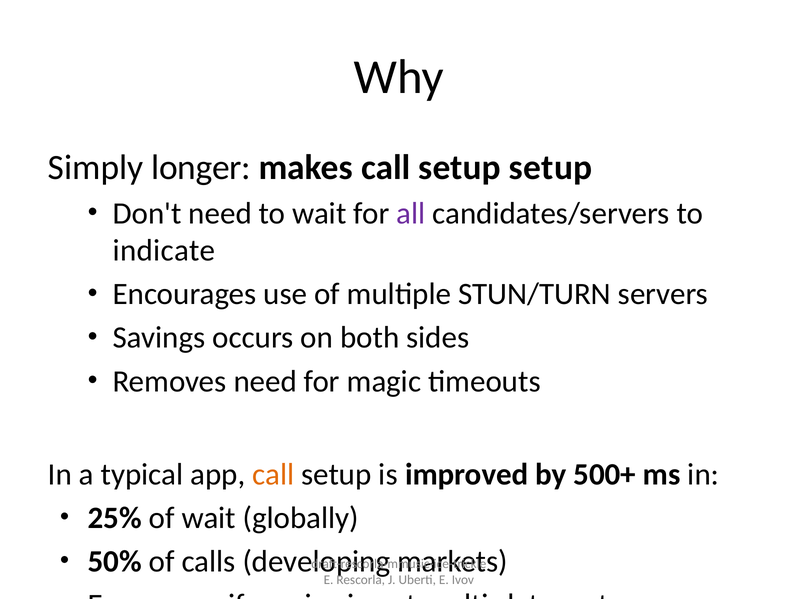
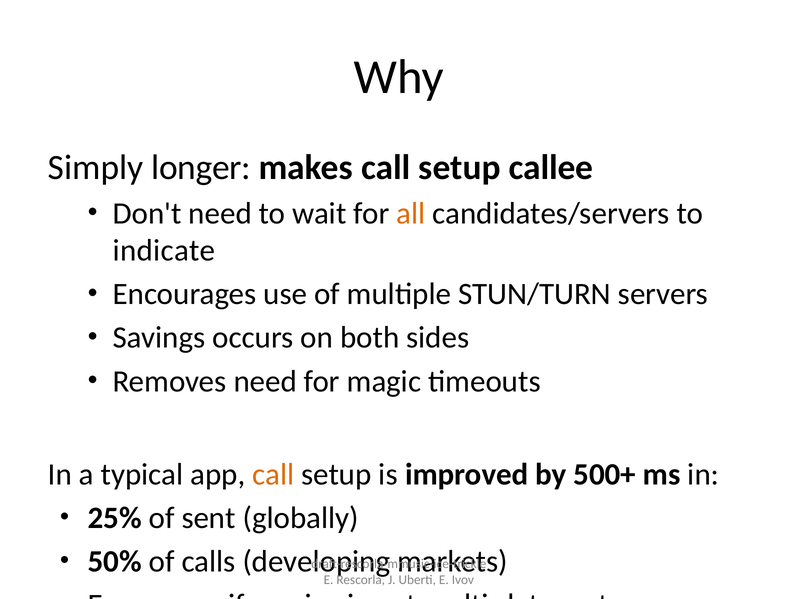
setup setup: setup -> callee
all colour: purple -> orange
of wait: wait -> sent
